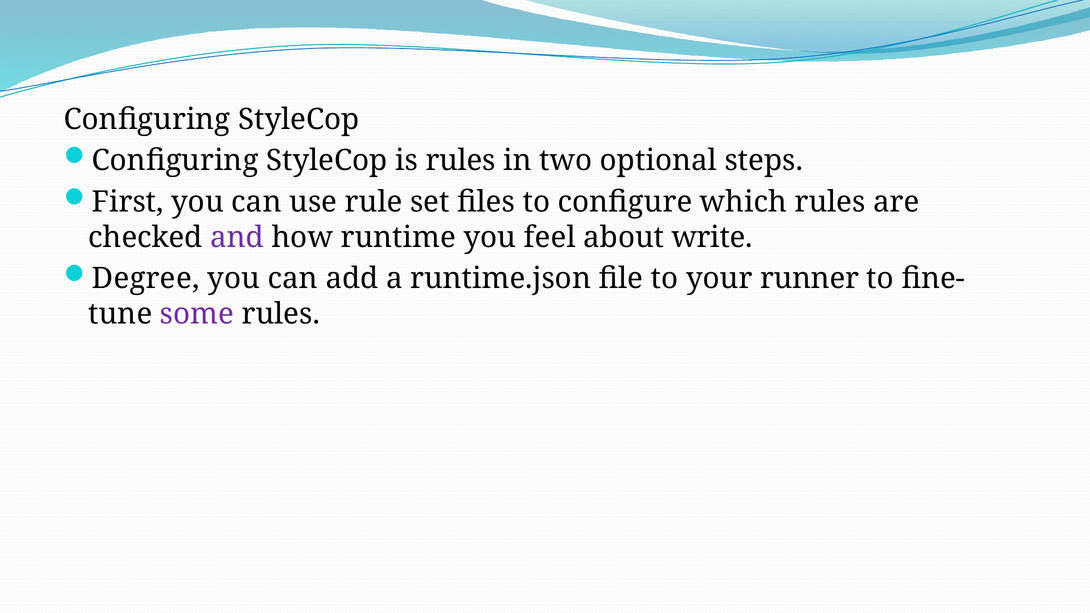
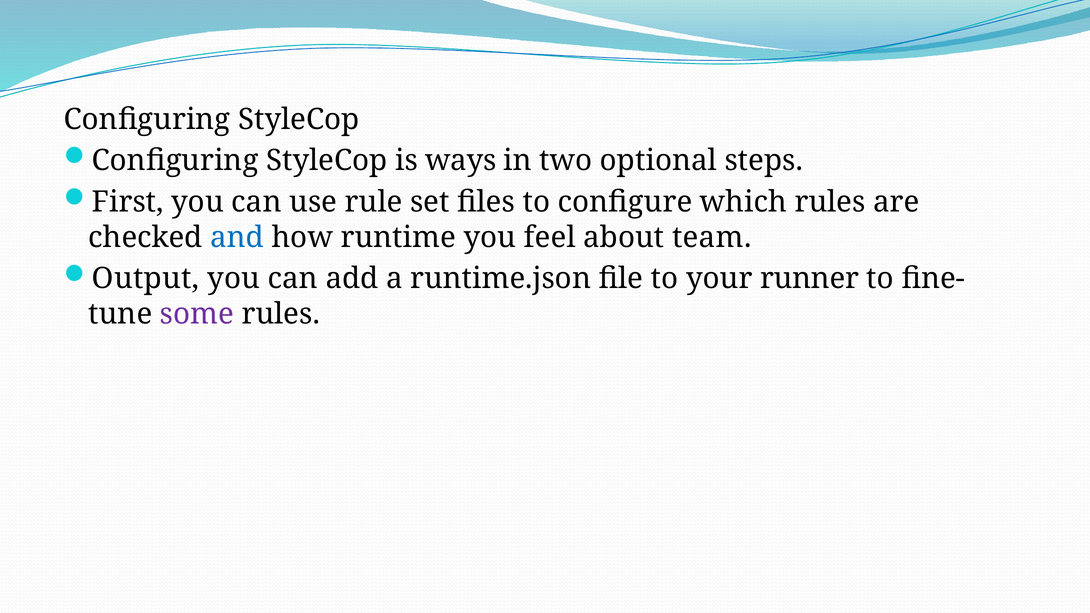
is rules: rules -> ways
and colour: purple -> blue
write: write -> team
Degree: Degree -> Output
